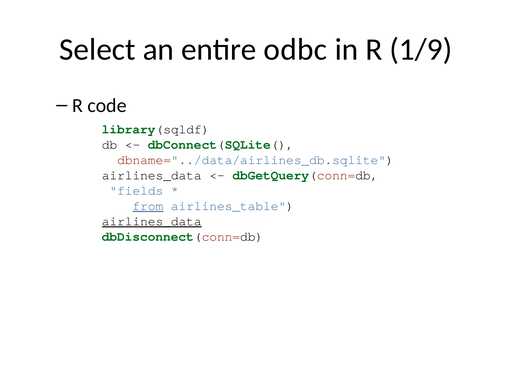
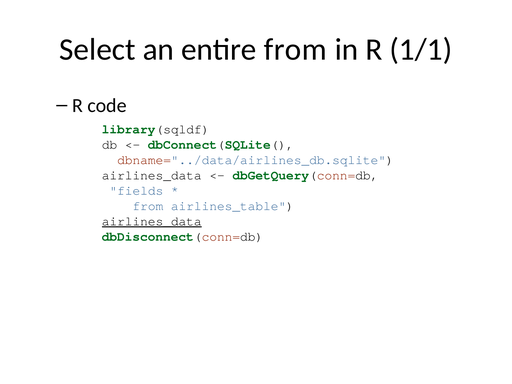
entire odbc: odbc -> from
1/9: 1/9 -> 1/1
from at (148, 206) underline: present -> none
